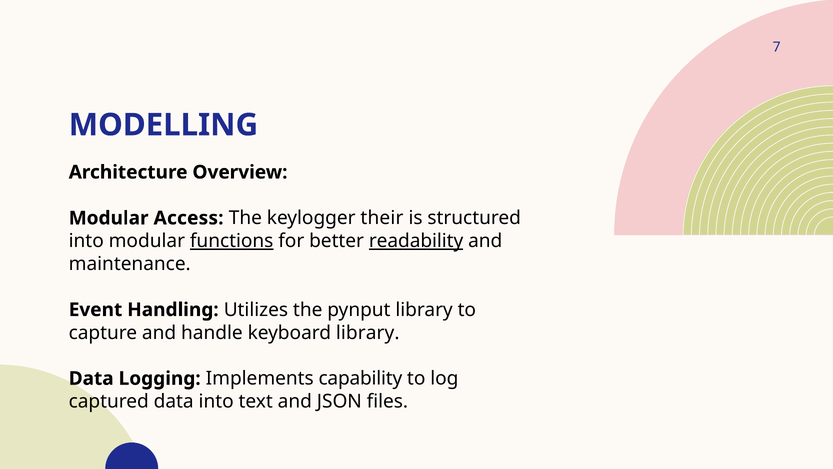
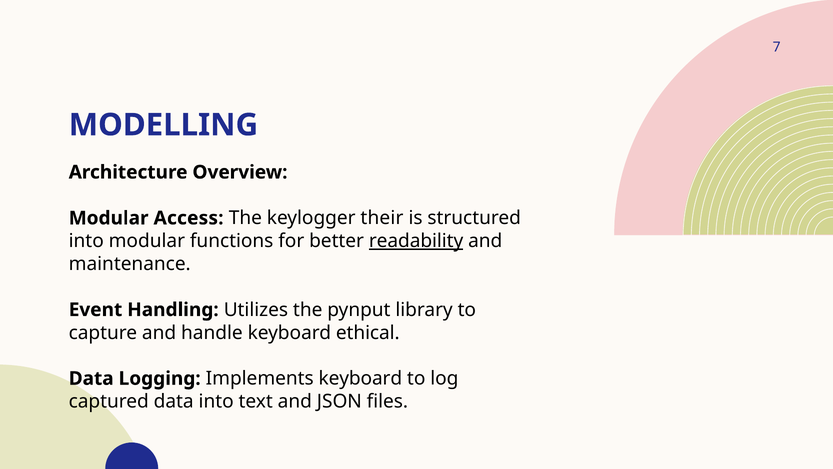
functions underline: present -> none
keyboard library: library -> ethical
Implements capability: capability -> keyboard
